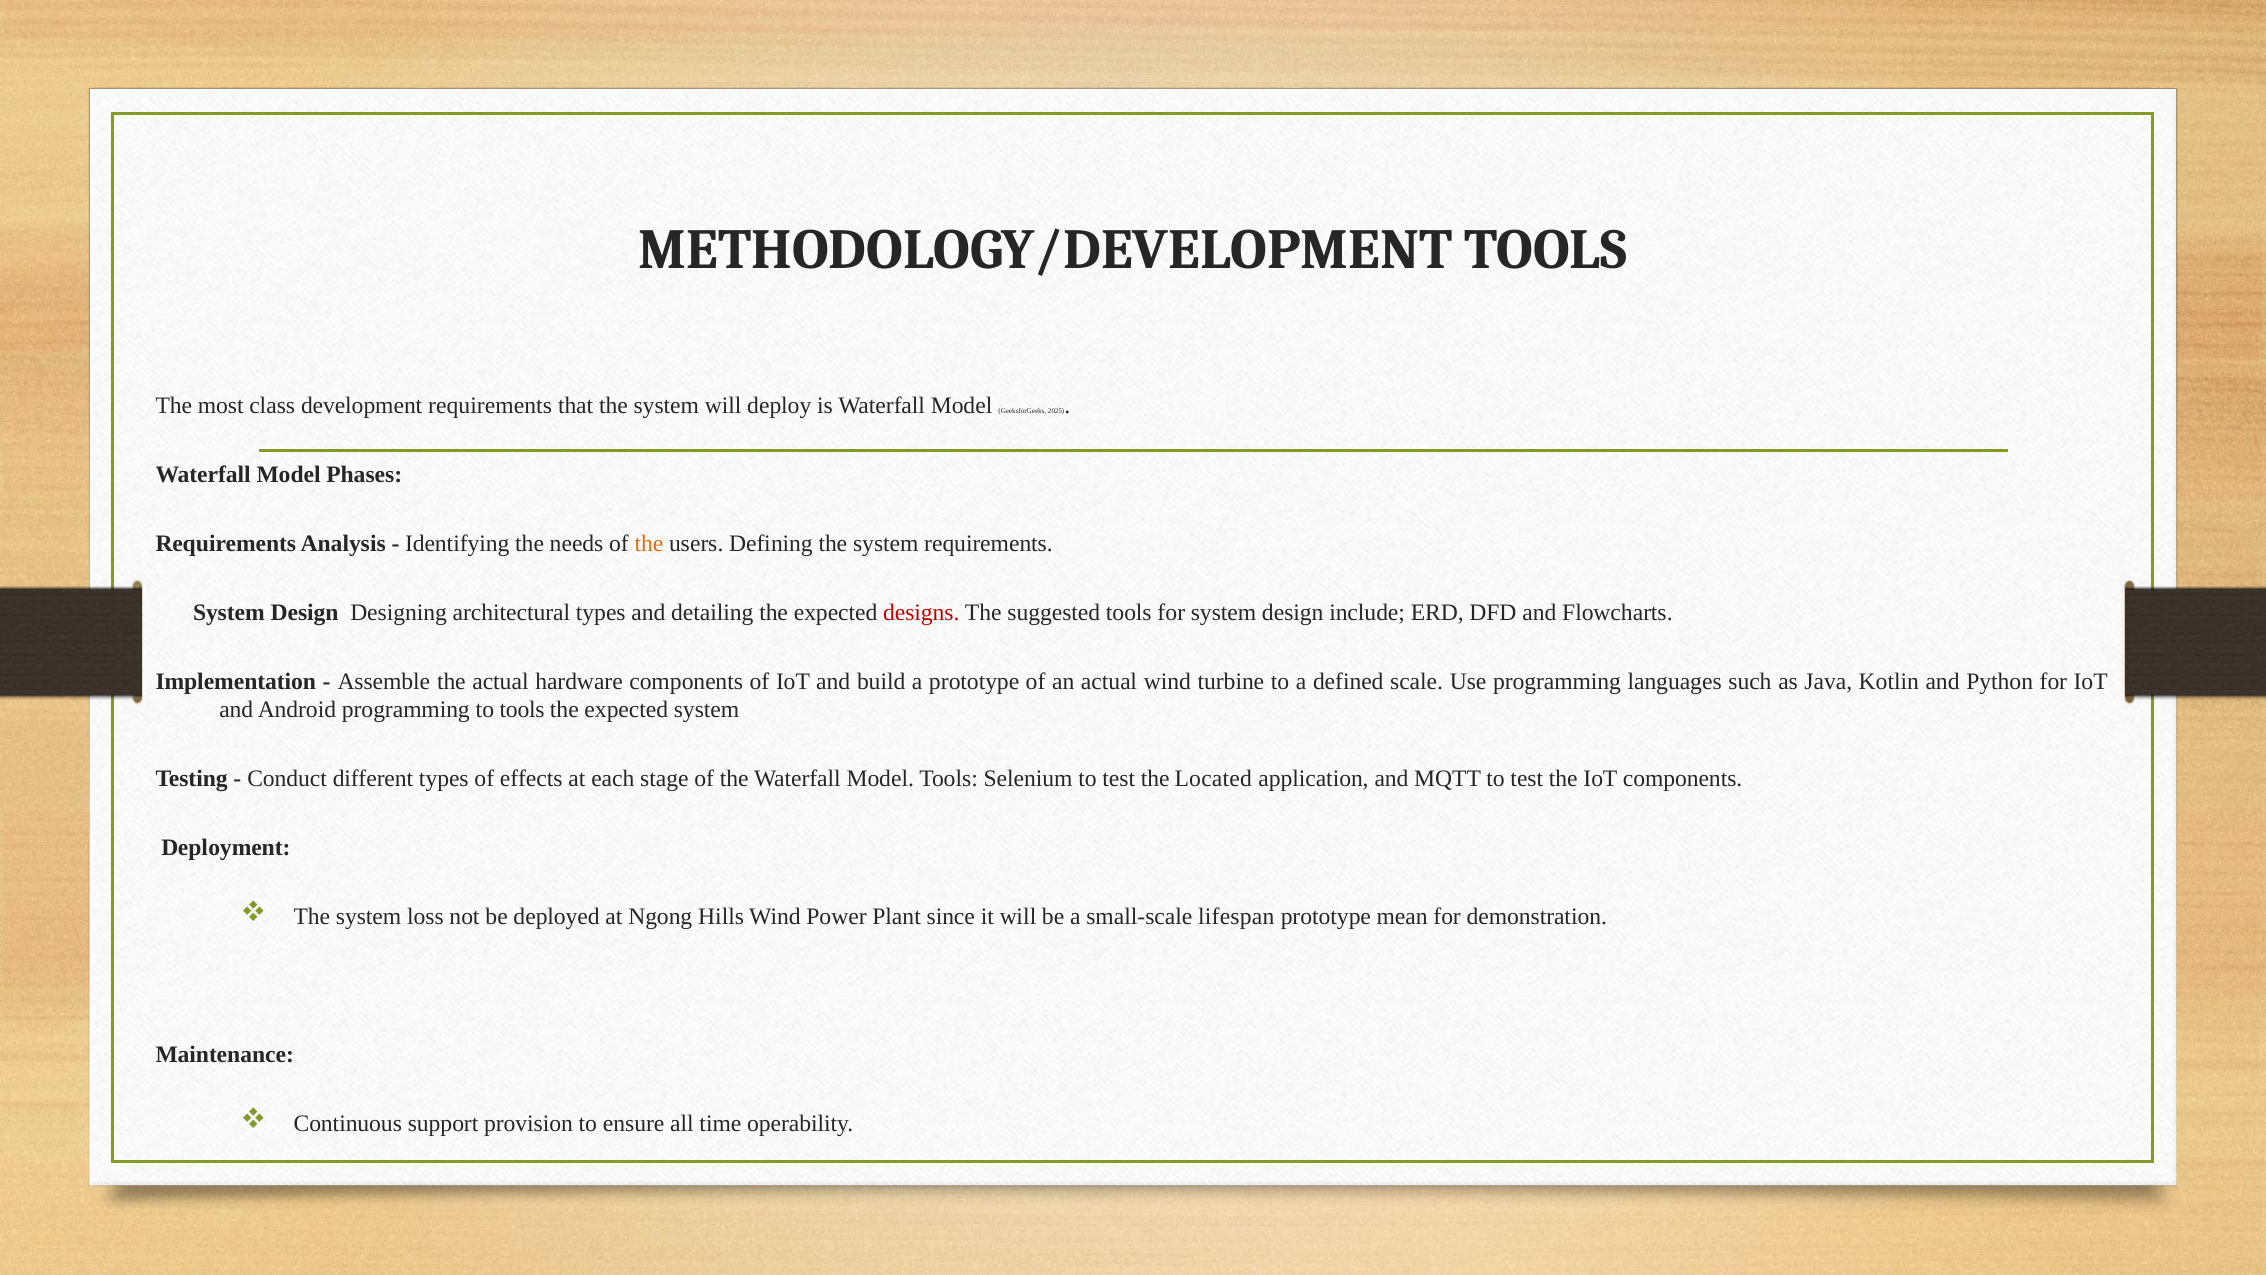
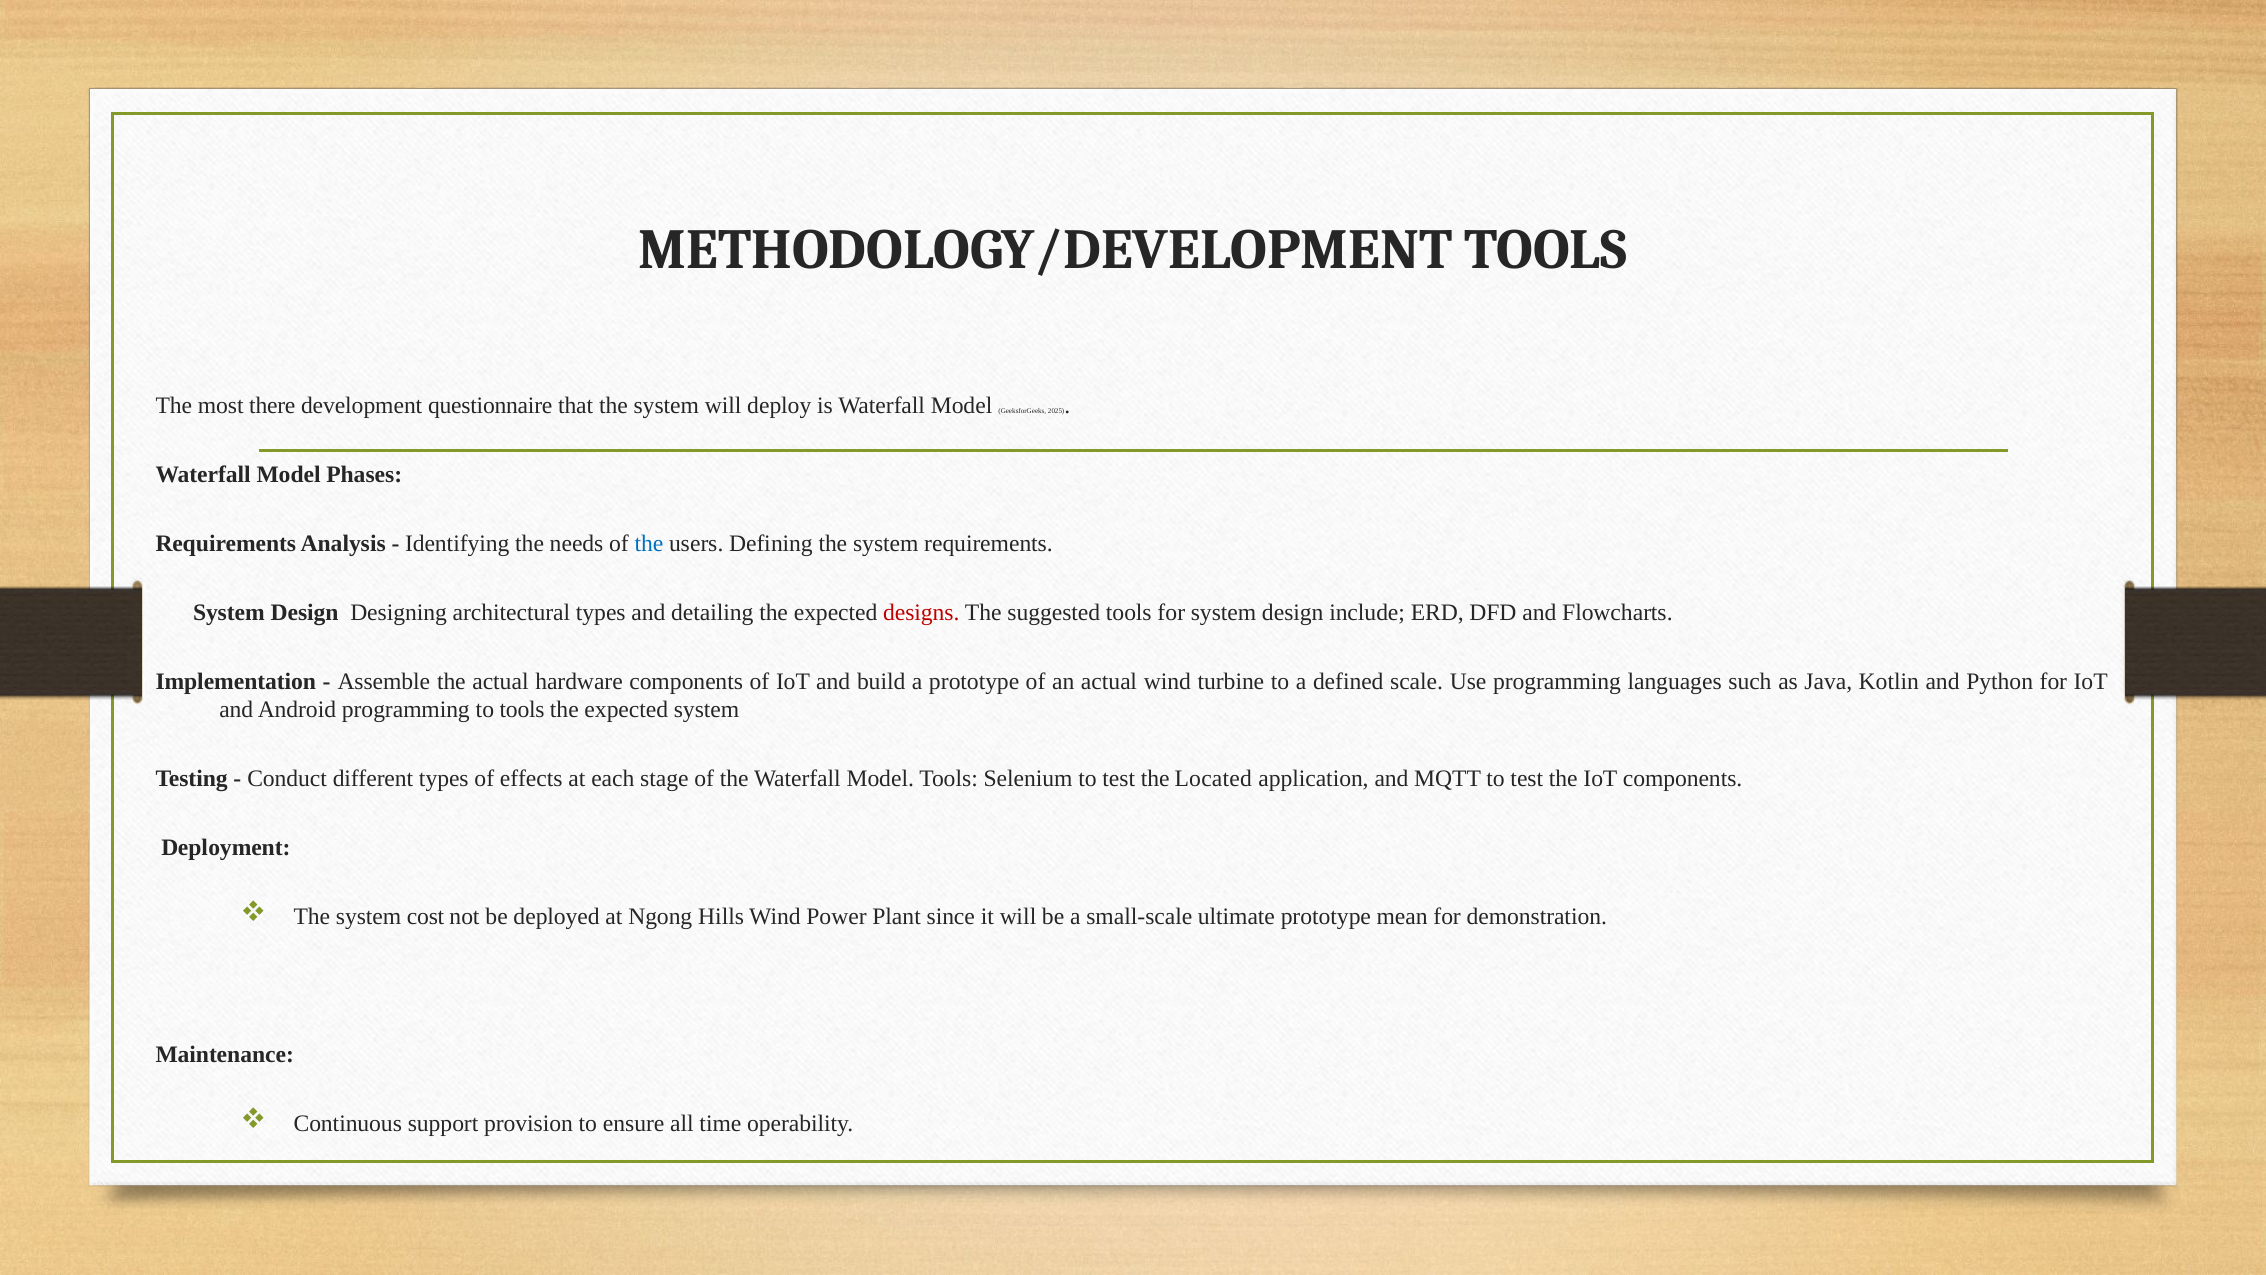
class: class -> there
development requirements: requirements -> questionnaire
the at (649, 543) colour: orange -> blue
loss: loss -> cost
lifespan: lifespan -> ultimate
